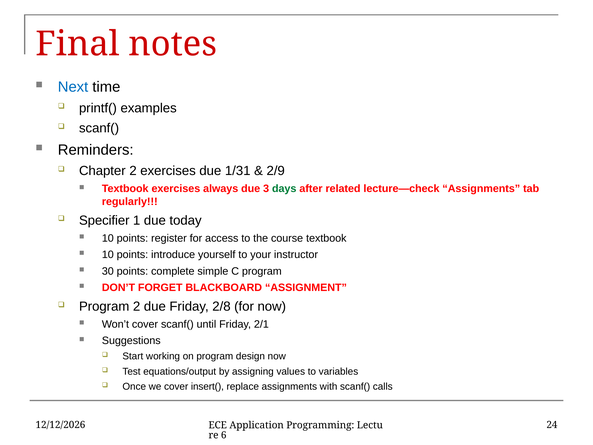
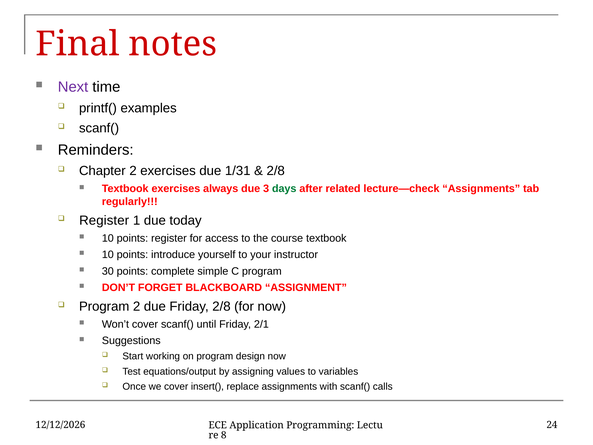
Next colour: blue -> purple
2/9 at (276, 171): 2/9 -> 2/8
Specifier at (104, 220): Specifier -> Register
6: 6 -> 8
